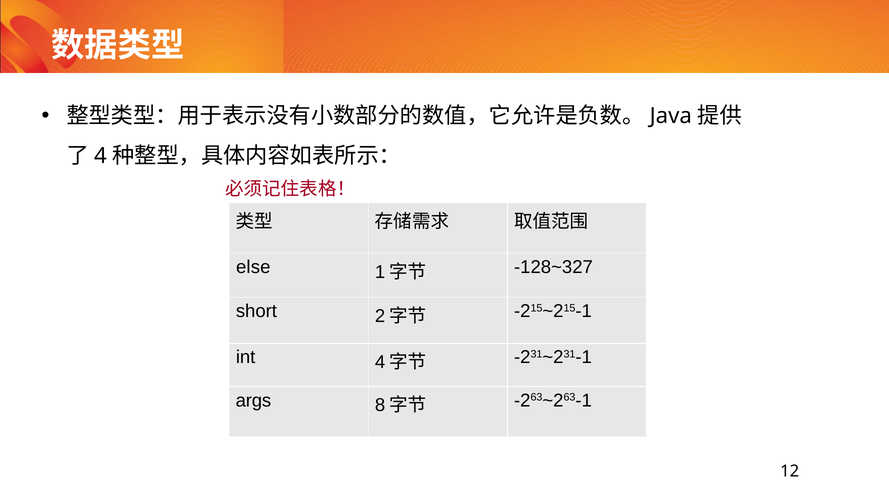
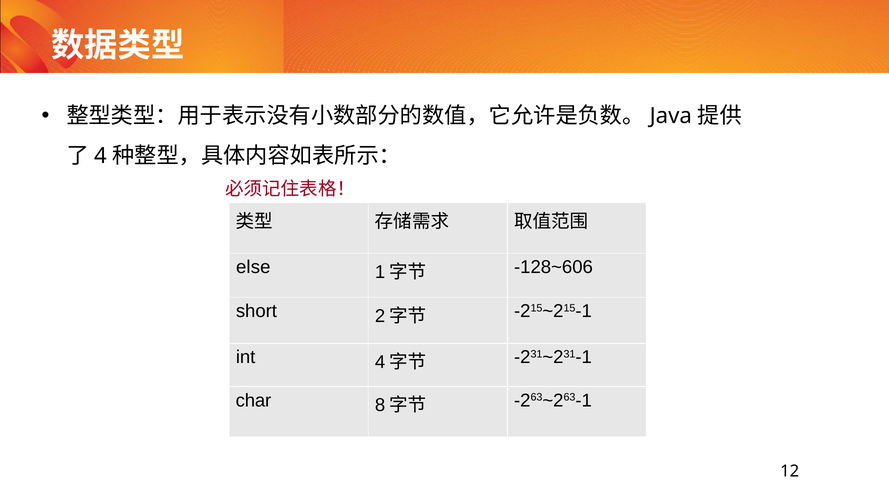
-128~327: -128~327 -> -128~606
args: args -> char
